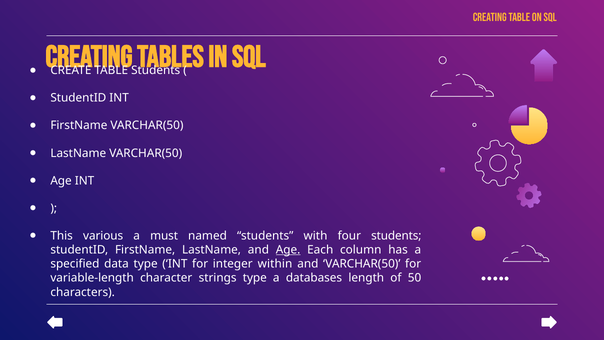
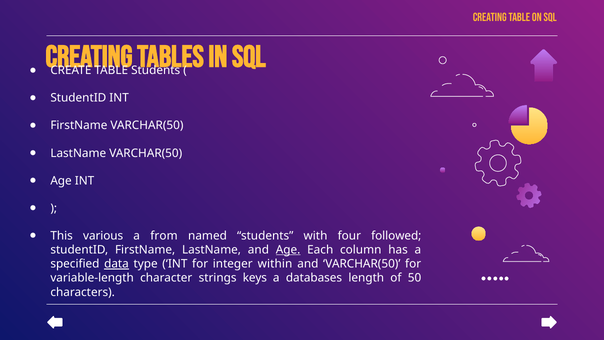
must: must -> from
four students: students -> followed
data underline: none -> present
strings type: type -> keys
